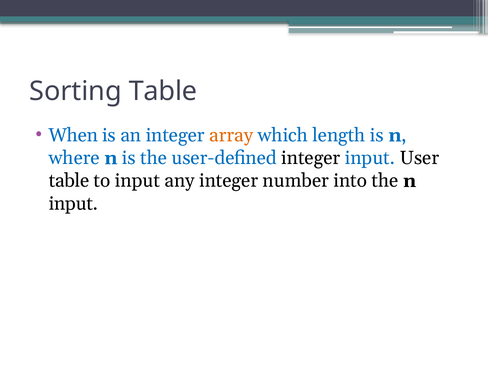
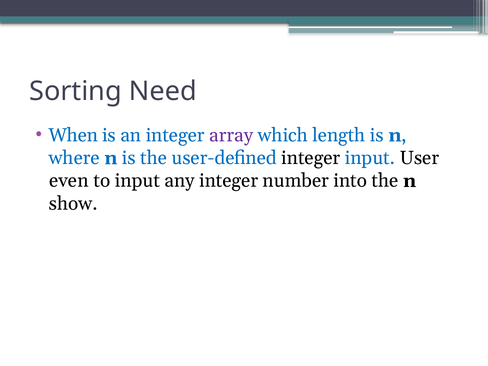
Sorting Table: Table -> Need
array colour: orange -> purple
table at (69, 181): table -> even
input at (73, 204): input -> show
